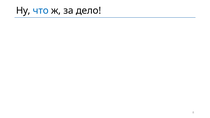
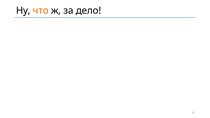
что colour: blue -> orange
